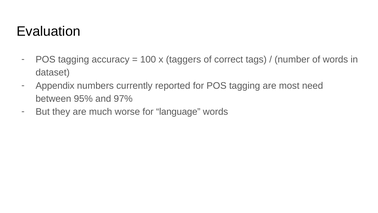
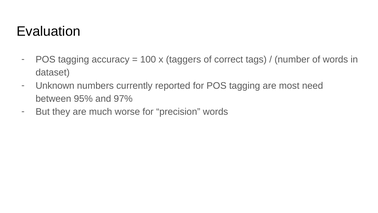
Appendix: Appendix -> Unknown
language: language -> precision
